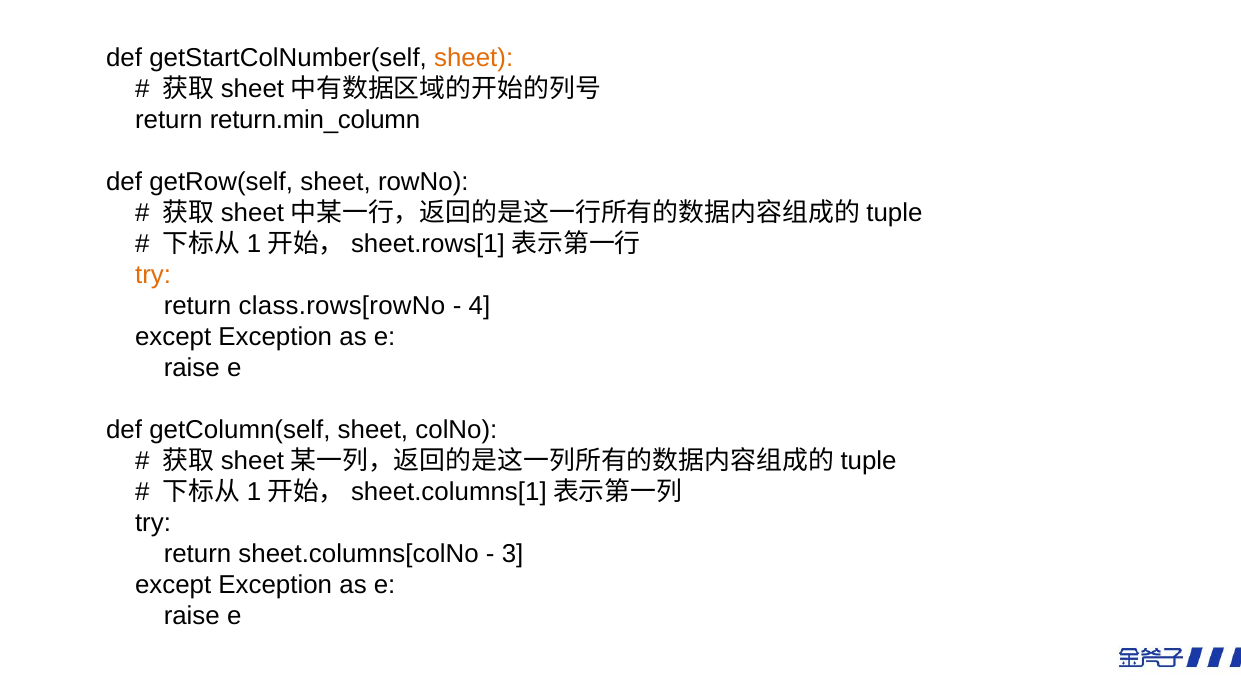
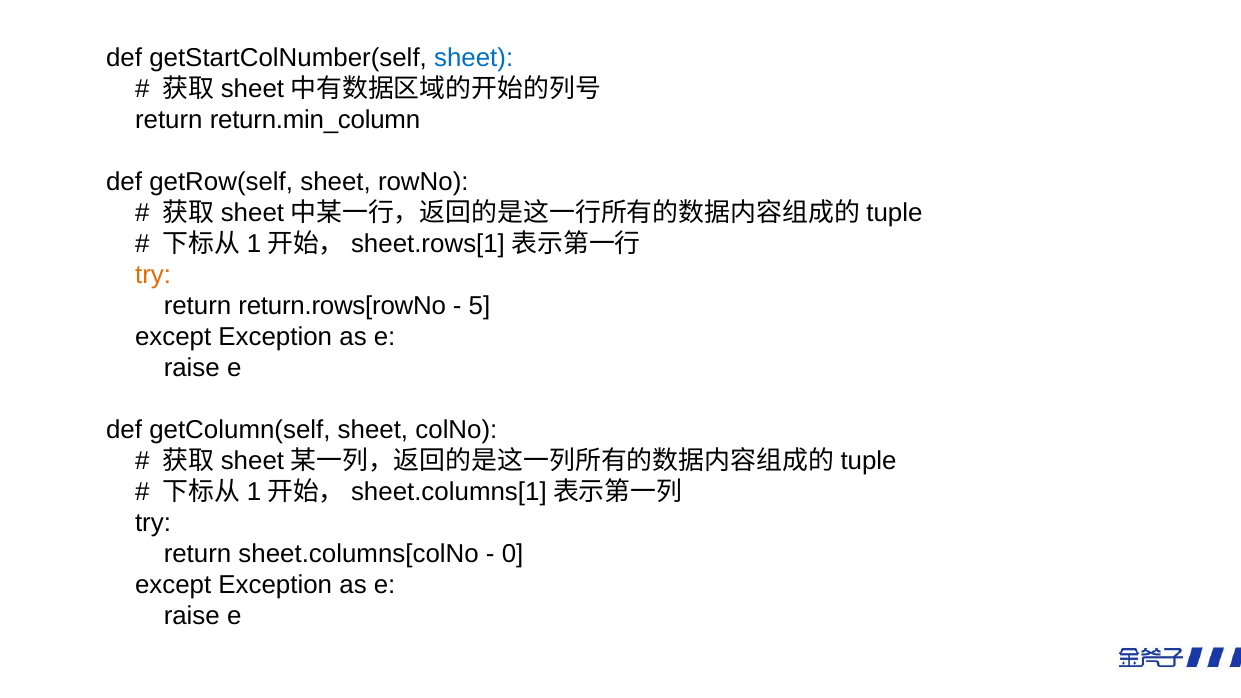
sheet at (474, 58) colour: orange -> blue
class.rows[rowNo: class.rows[rowNo -> return.rows[rowNo
4: 4 -> 5
3: 3 -> 0
